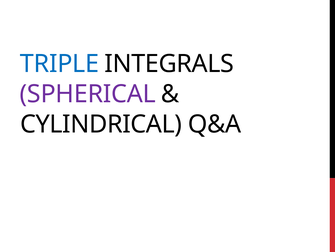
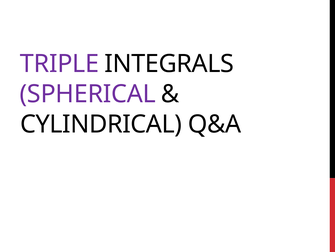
TRIPLE colour: blue -> purple
